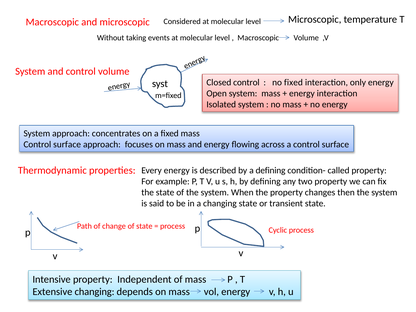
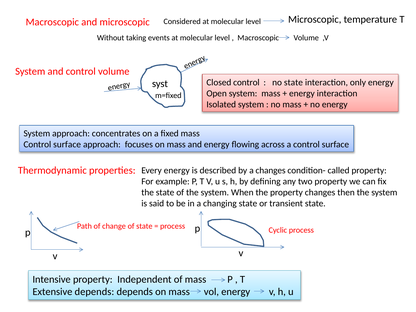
no fixed: fixed -> state
a defining: defining -> changes
Extensive changing: changing -> depends
